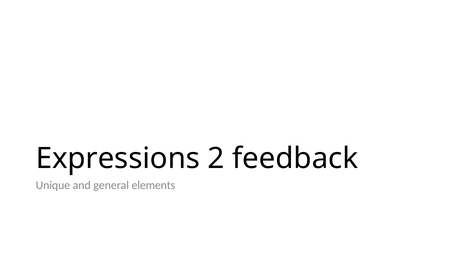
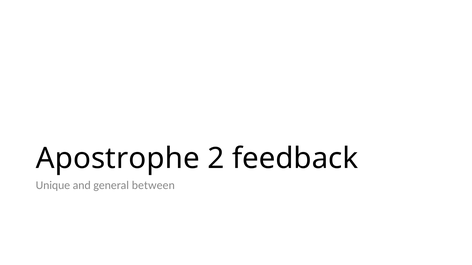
Expressions: Expressions -> Apostrophe
elements: elements -> between
